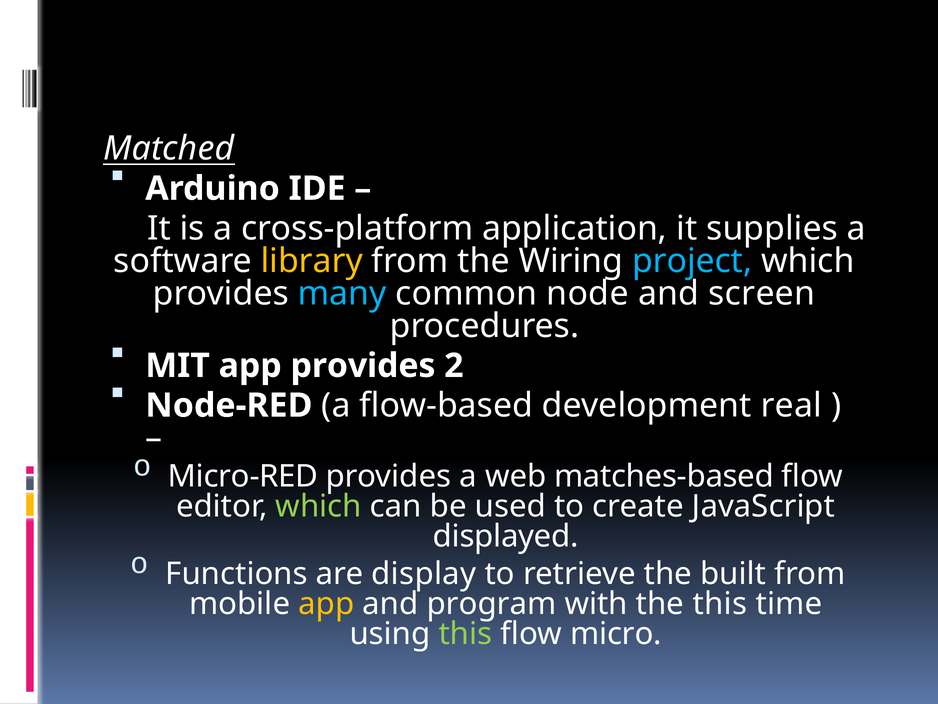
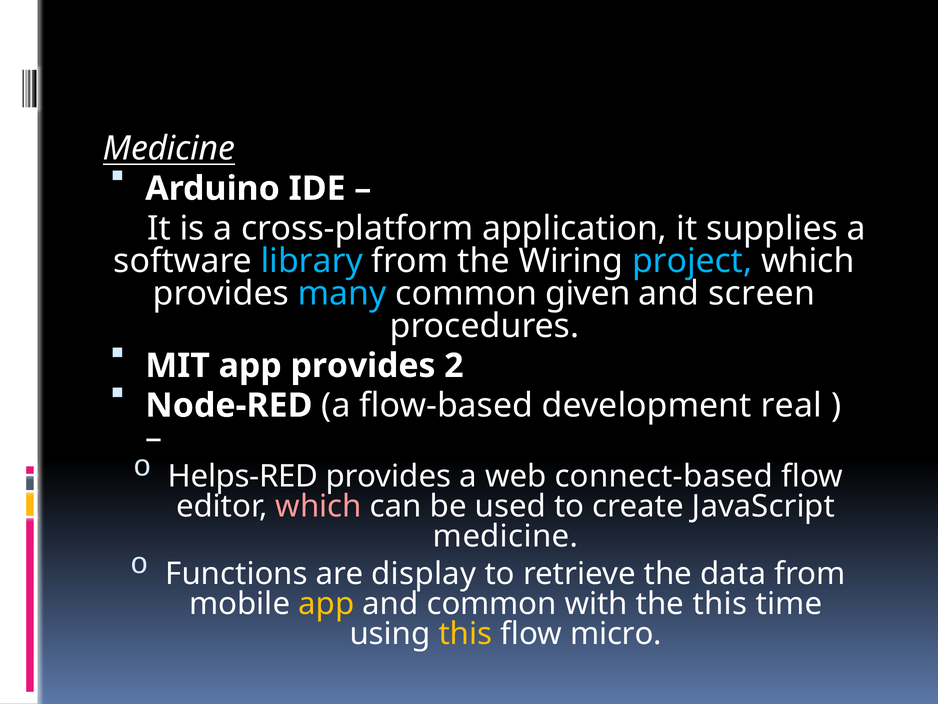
Matched at (169, 149): Matched -> Medicine
library colour: yellow -> light blue
node: node -> given
Micro-RED: Micro-RED -> Helps-RED
matches-based: matches-based -> connect-based
which at (319, 506) colour: light green -> pink
displayed at (506, 536): displayed -> medicine
built: built -> data
and program: program -> common
this at (465, 633) colour: light green -> yellow
